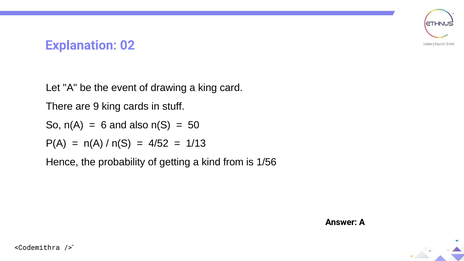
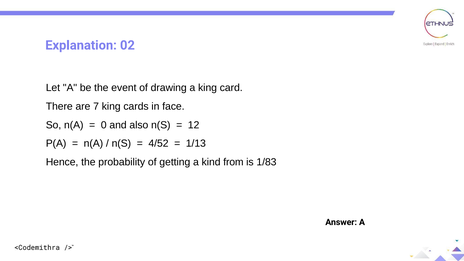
9: 9 -> 7
stuff: stuff -> face
6: 6 -> 0
50: 50 -> 12
1/56: 1/56 -> 1/83
